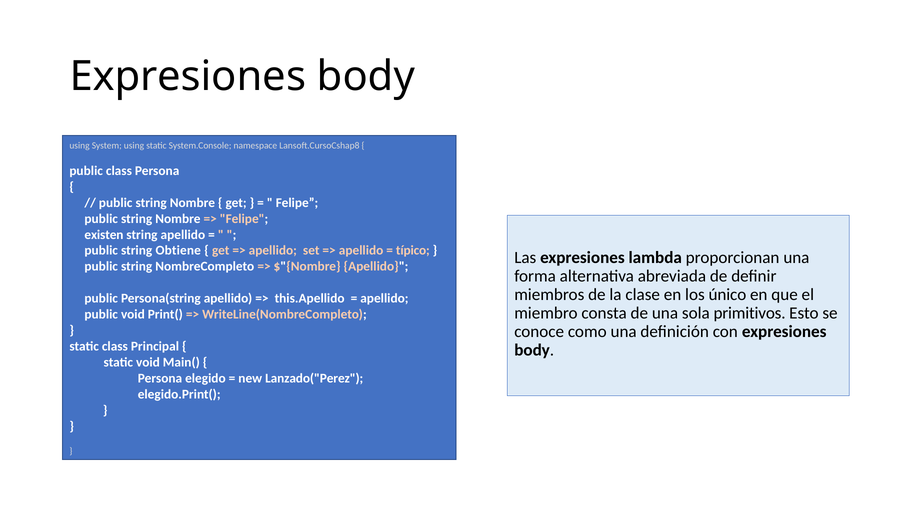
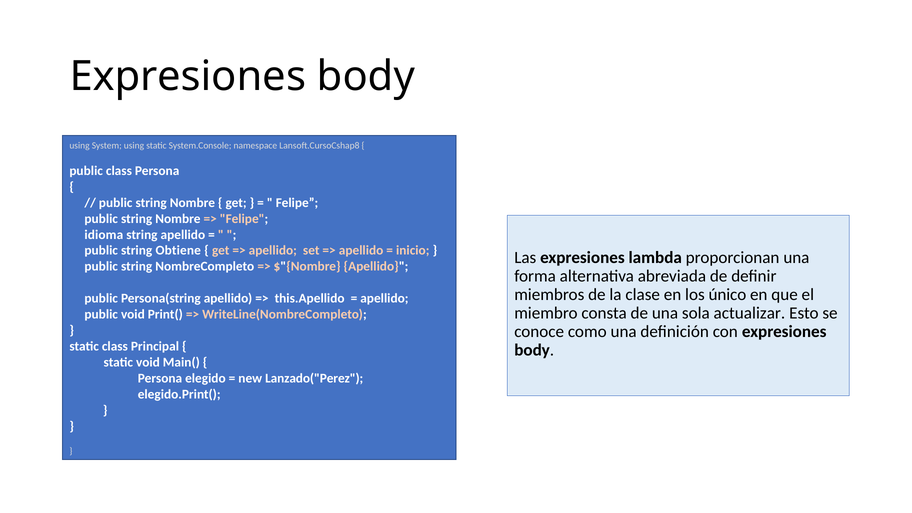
existen: existen -> idioma
típico: típico -> inicio
primitivos: primitivos -> actualizar
